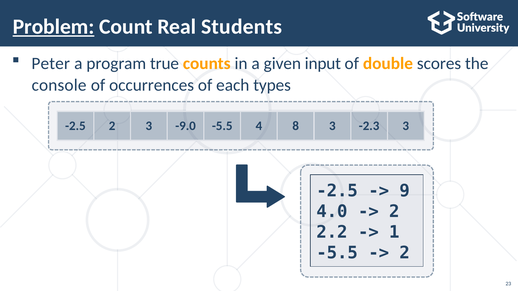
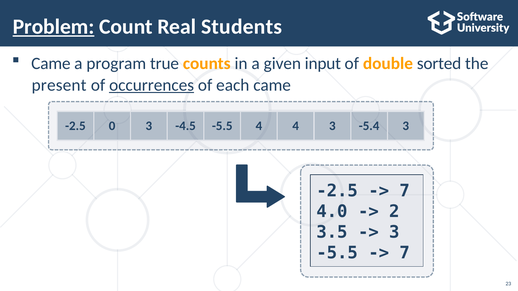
Peter: Peter -> Came
scores: scores -> sorted
console: console -> present
occurrences underline: none -> present
types: types -> cаme
-2.5 2: 2 -> 0
-9.0: -9.0 -> -4.5
4 8: 8 -> 4
-2.3: -2.3 -> -5.4
9 at (405, 191): 9 -> 7
2.2: 2.2 -> 3.5
1 at (394, 232): 1 -> 3
2 at (405, 253): 2 -> 7
